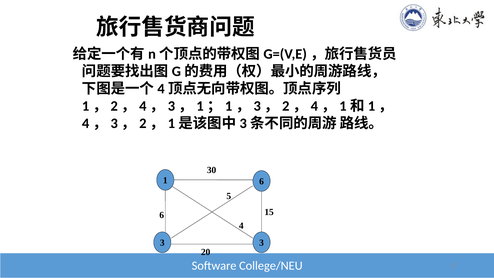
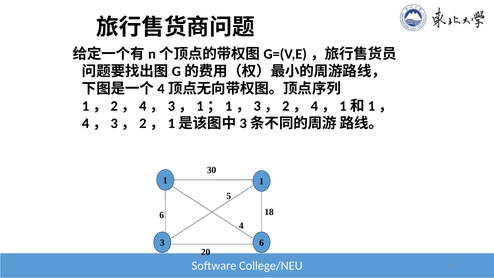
1 6: 6 -> 1
15: 15 -> 18
3 3: 3 -> 6
